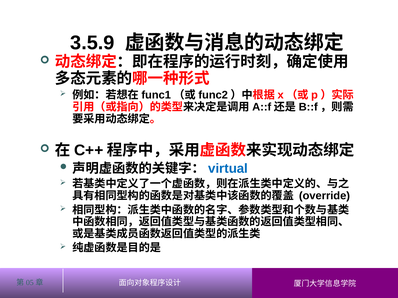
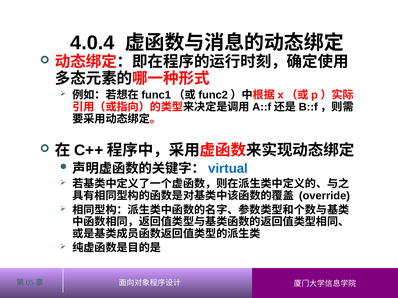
3.5.9: 3.5.9 -> 4.0.4
